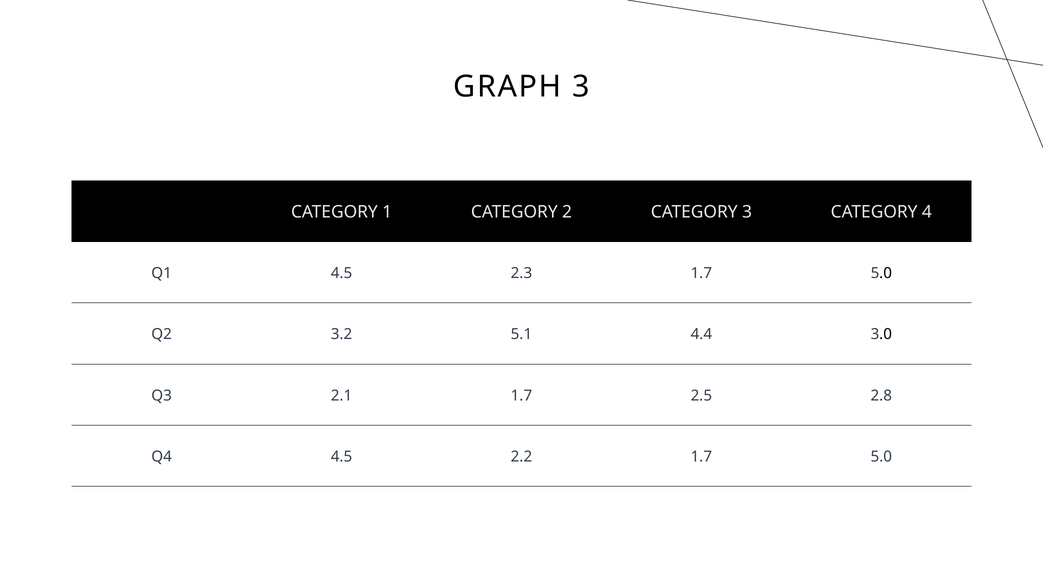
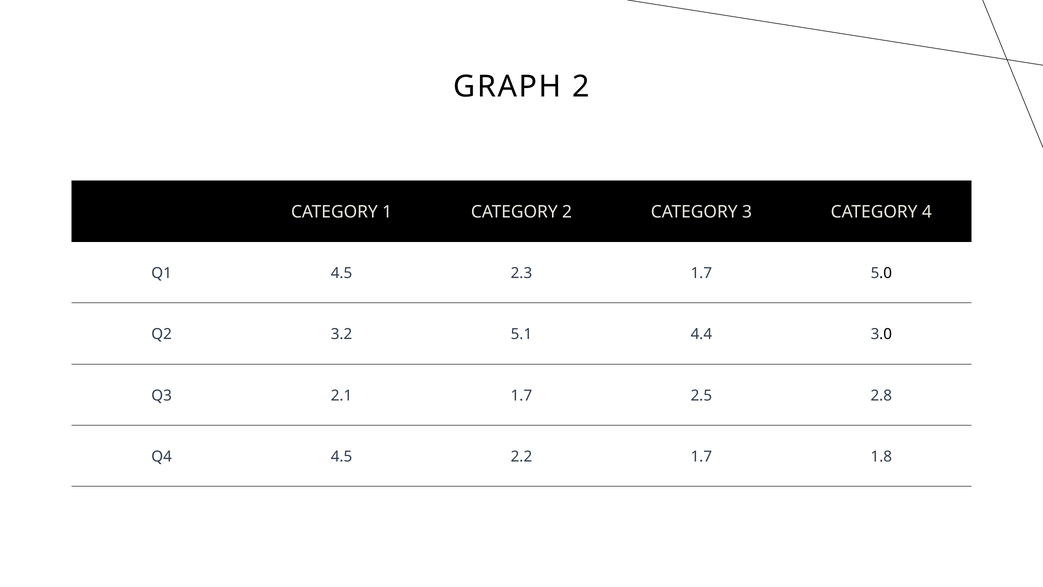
GRAPH 3: 3 -> 2
5.0: 5.0 -> 1.8
